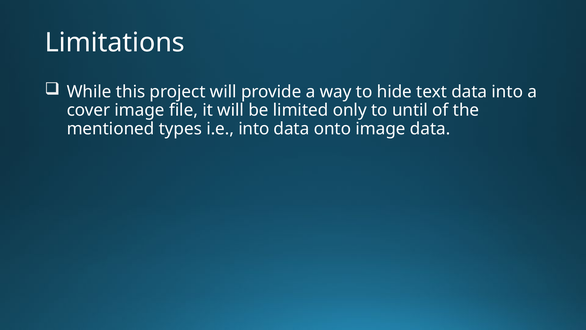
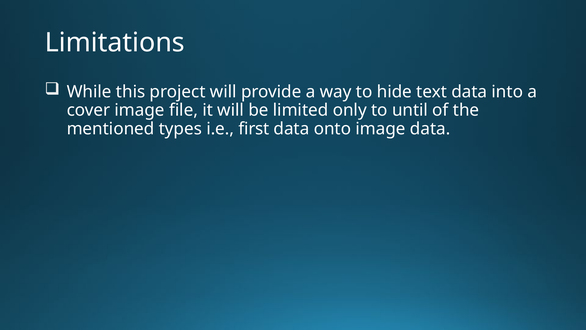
i.e into: into -> first
